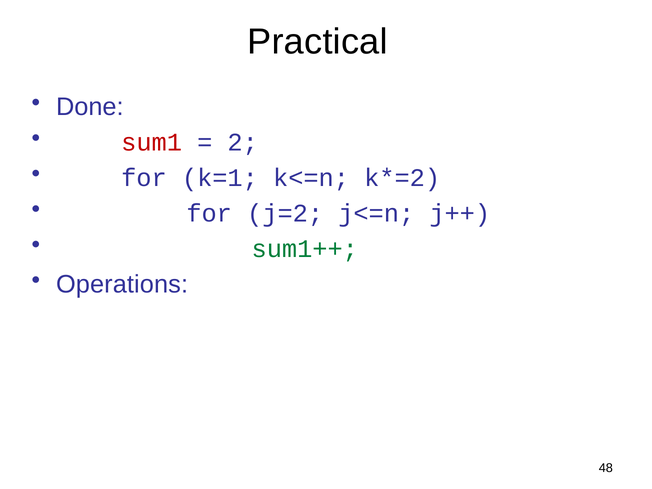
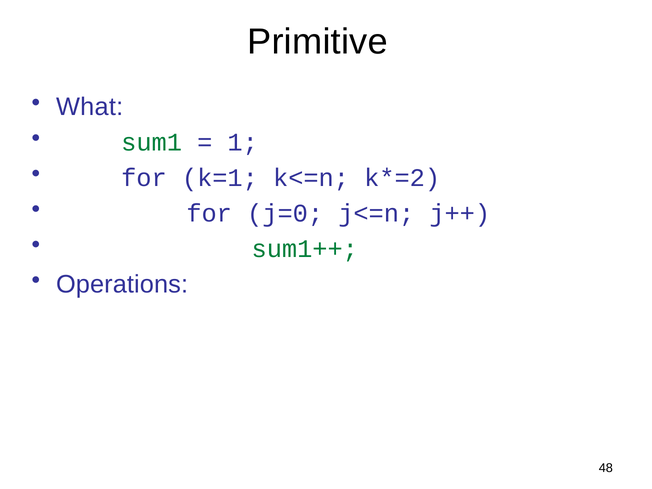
Practical: Practical -> Primitive
Done: Done -> What
sum1 colour: red -> green
2: 2 -> 1
j=2: j=2 -> j=0
